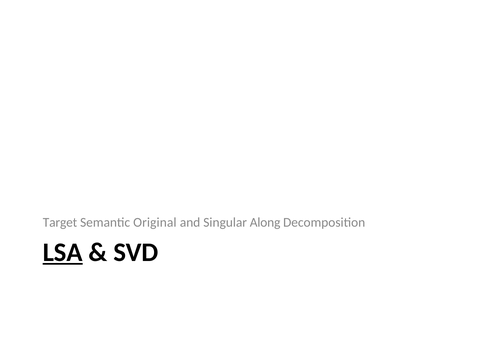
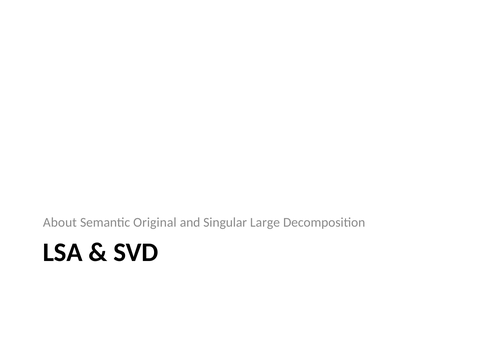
Target: Target -> About
Along: Along -> Large
LSA underline: present -> none
